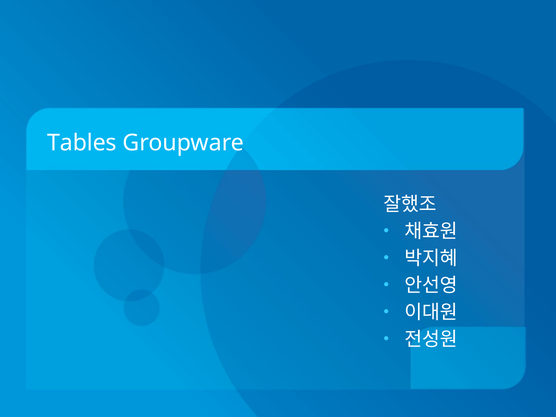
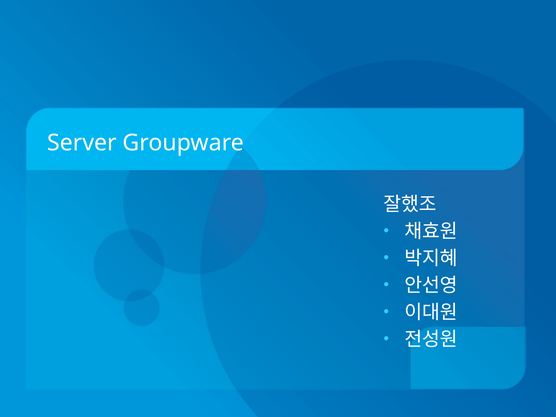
Tables: Tables -> Server
